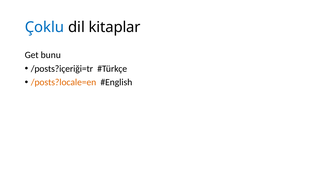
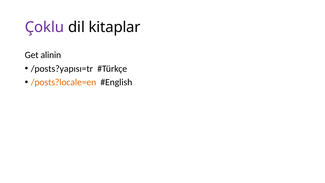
Çoklu colour: blue -> purple
bunu: bunu -> alinin
/posts?içeriği=tr: /posts?içeriği=tr -> /posts?yapısı=tr
